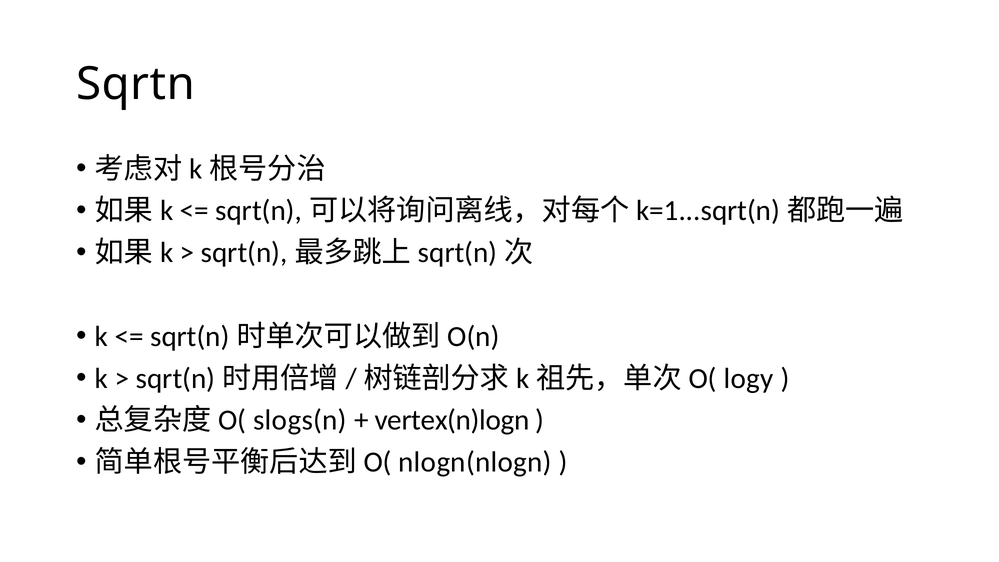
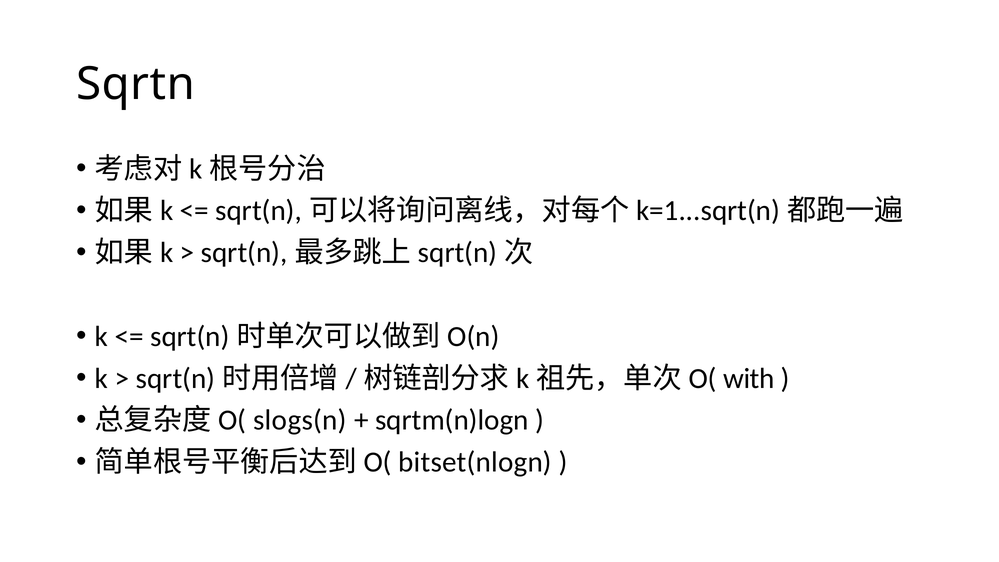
logy: logy -> with
vertex(n)logn: vertex(n)logn -> sqrtm(n)logn
nlogn(nlogn: nlogn(nlogn -> bitset(nlogn
